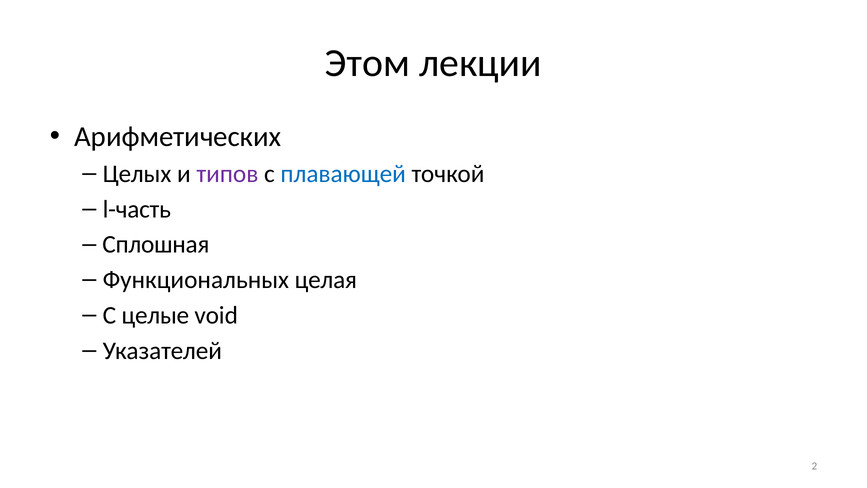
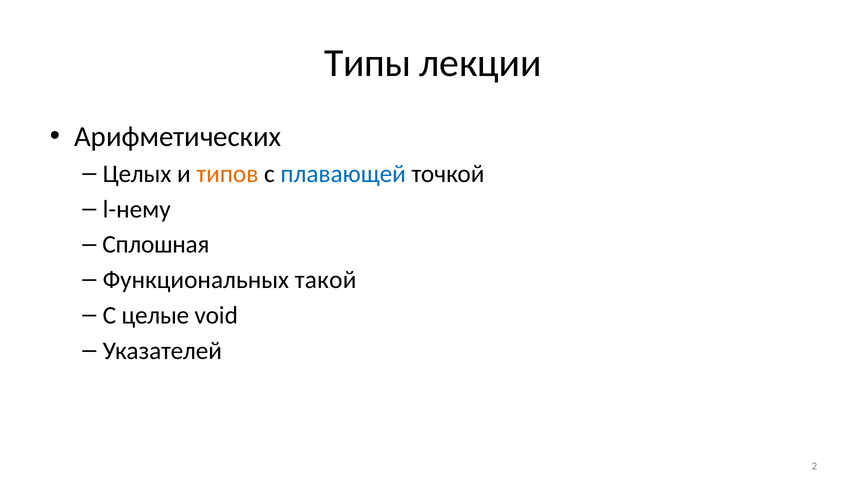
Этом: Этом -> Типы
типов colour: purple -> orange
l-часть: l-часть -> l-нему
целая: целая -> такой
